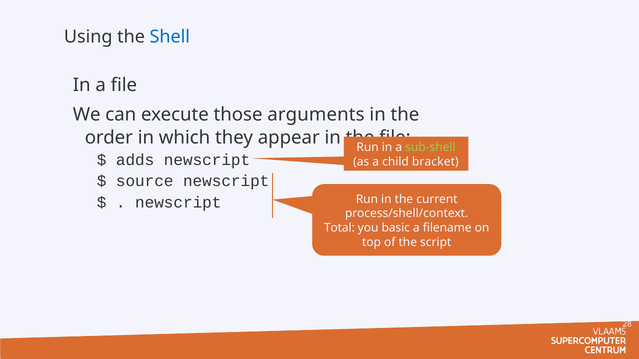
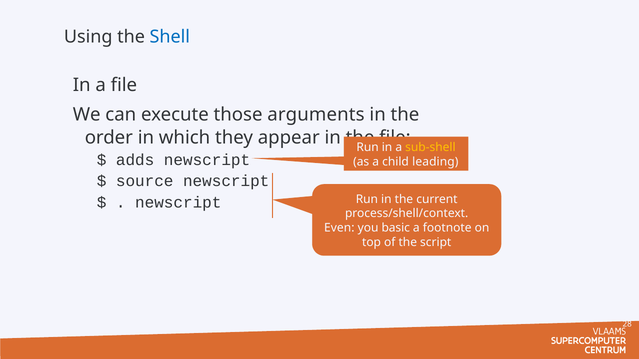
sub-shell colour: light green -> yellow
bracket: bracket -> leading
Total: Total -> Even
filename: filename -> footnote
